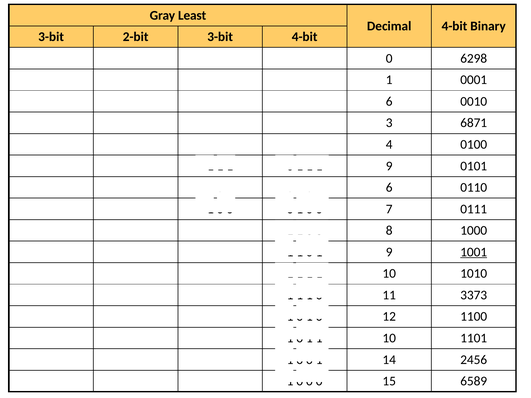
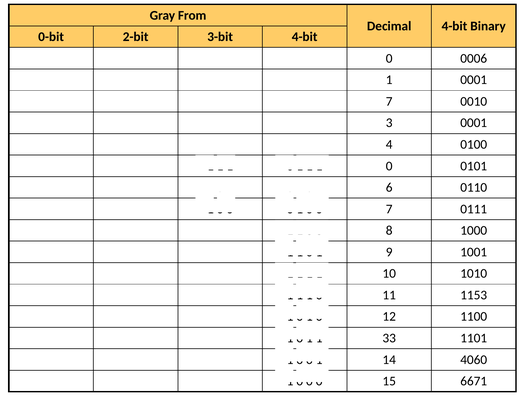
Least: Least -> From
3-bit at (51, 37): 3-bit -> 0-bit
6298: 6298 -> 0006
6 at (389, 101): 6 -> 7
3 6871: 6871 -> 0001
9 at (389, 166): 9 -> 0
1001 underline: present -> none
3373: 3373 -> 1153
10 at (389, 338): 10 -> 33
2456: 2456 -> 4060
6589: 6589 -> 6671
